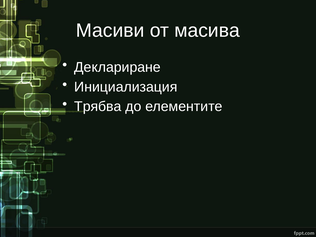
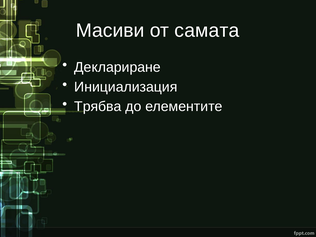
масива: масива -> самата
